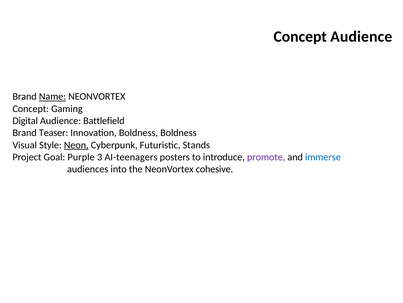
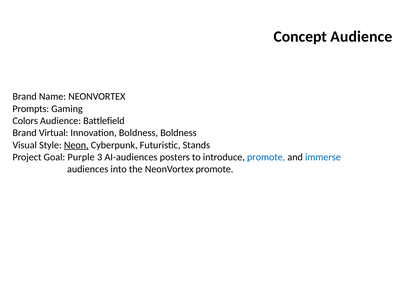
Name underline: present -> none
Concept: Concept -> Prompts
Digital: Digital -> Colors
Teaser: Teaser -> Virtual
AI-teenagers: AI-teenagers -> AI-audiences
promote at (266, 157) colour: purple -> blue
NeonVortex cohesive: cohesive -> promote
